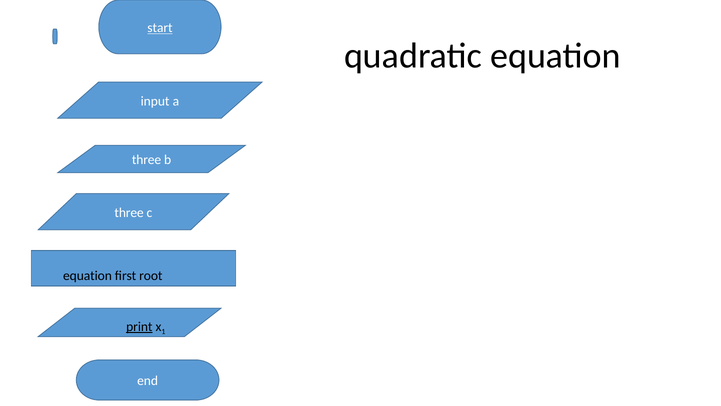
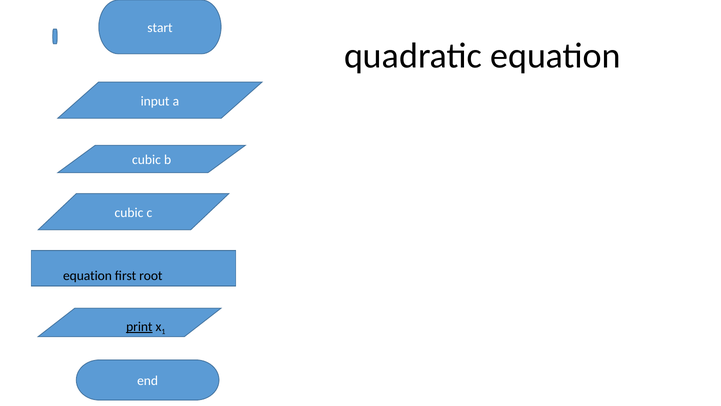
start underline: present -> none
three at (147, 160): three -> cubic
three at (129, 212): three -> cubic
